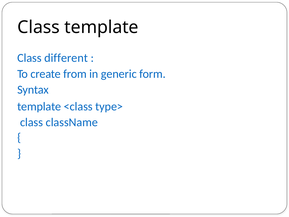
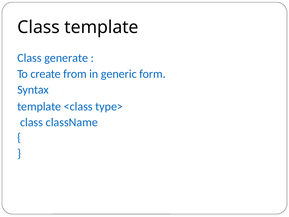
different: different -> generate
